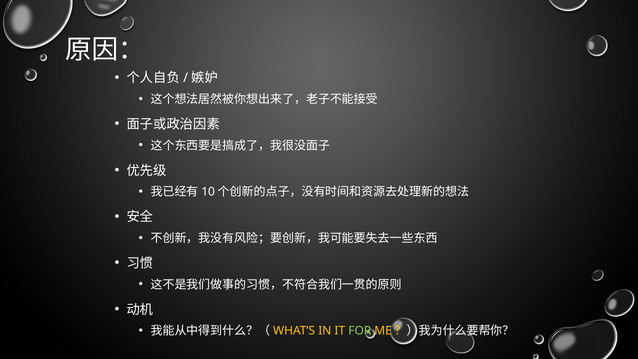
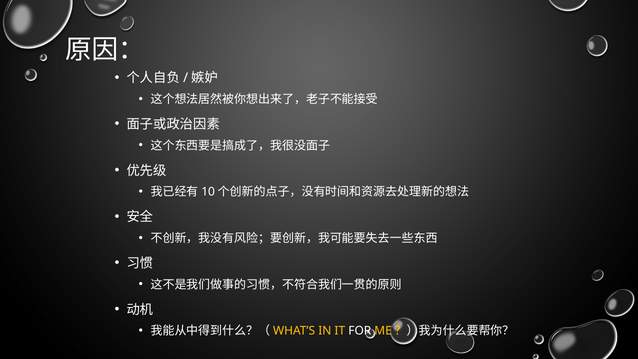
FOR colour: light green -> white
